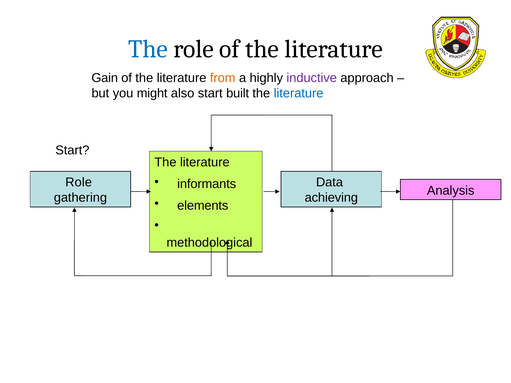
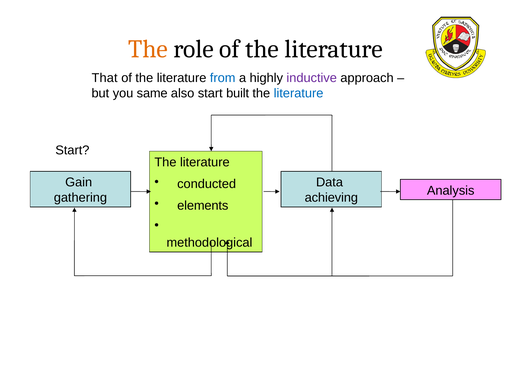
The at (148, 49) colour: blue -> orange
Gain: Gain -> That
from colour: orange -> blue
might: might -> same
Role at (79, 183): Role -> Gain
informants: informants -> conducted
